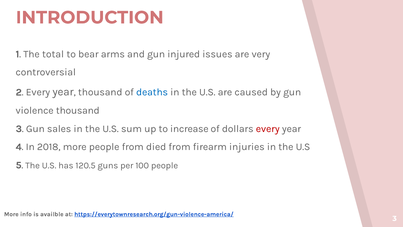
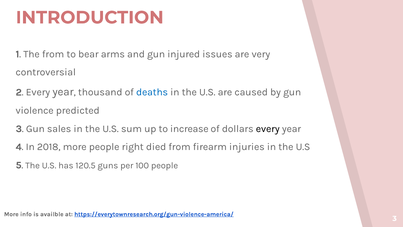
The total: total -> from
violence thousand: thousand -> predicted
every at (268, 129) colour: red -> black
people from: from -> right
